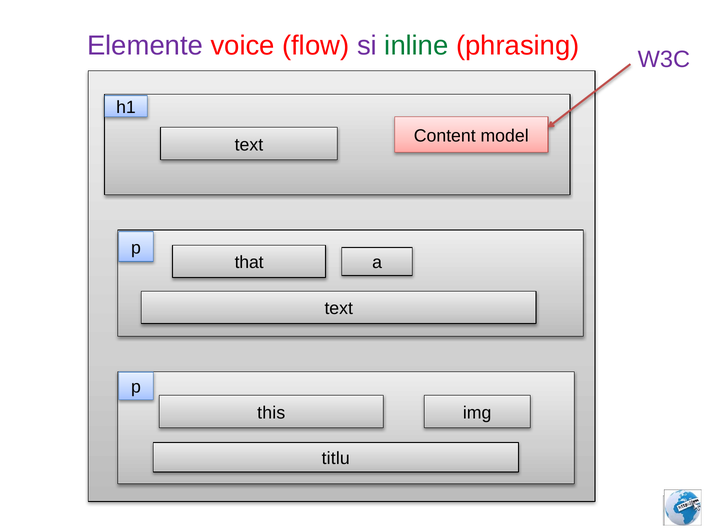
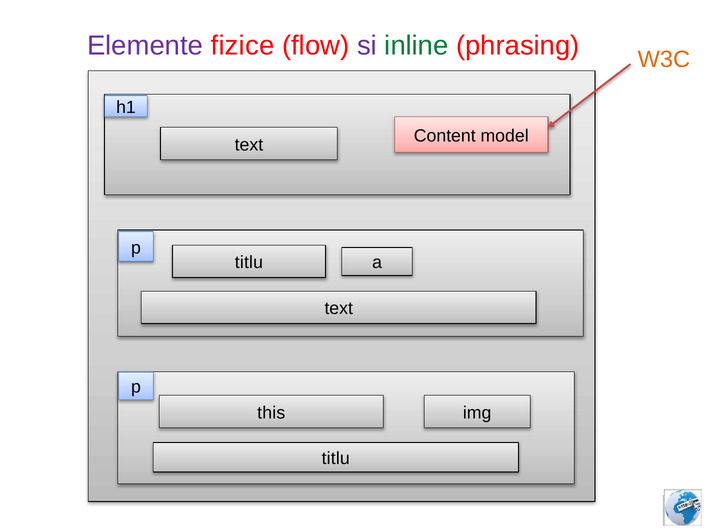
voice: voice -> fizice
W3C colour: purple -> orange
that at (249, 262): that -> titlu
